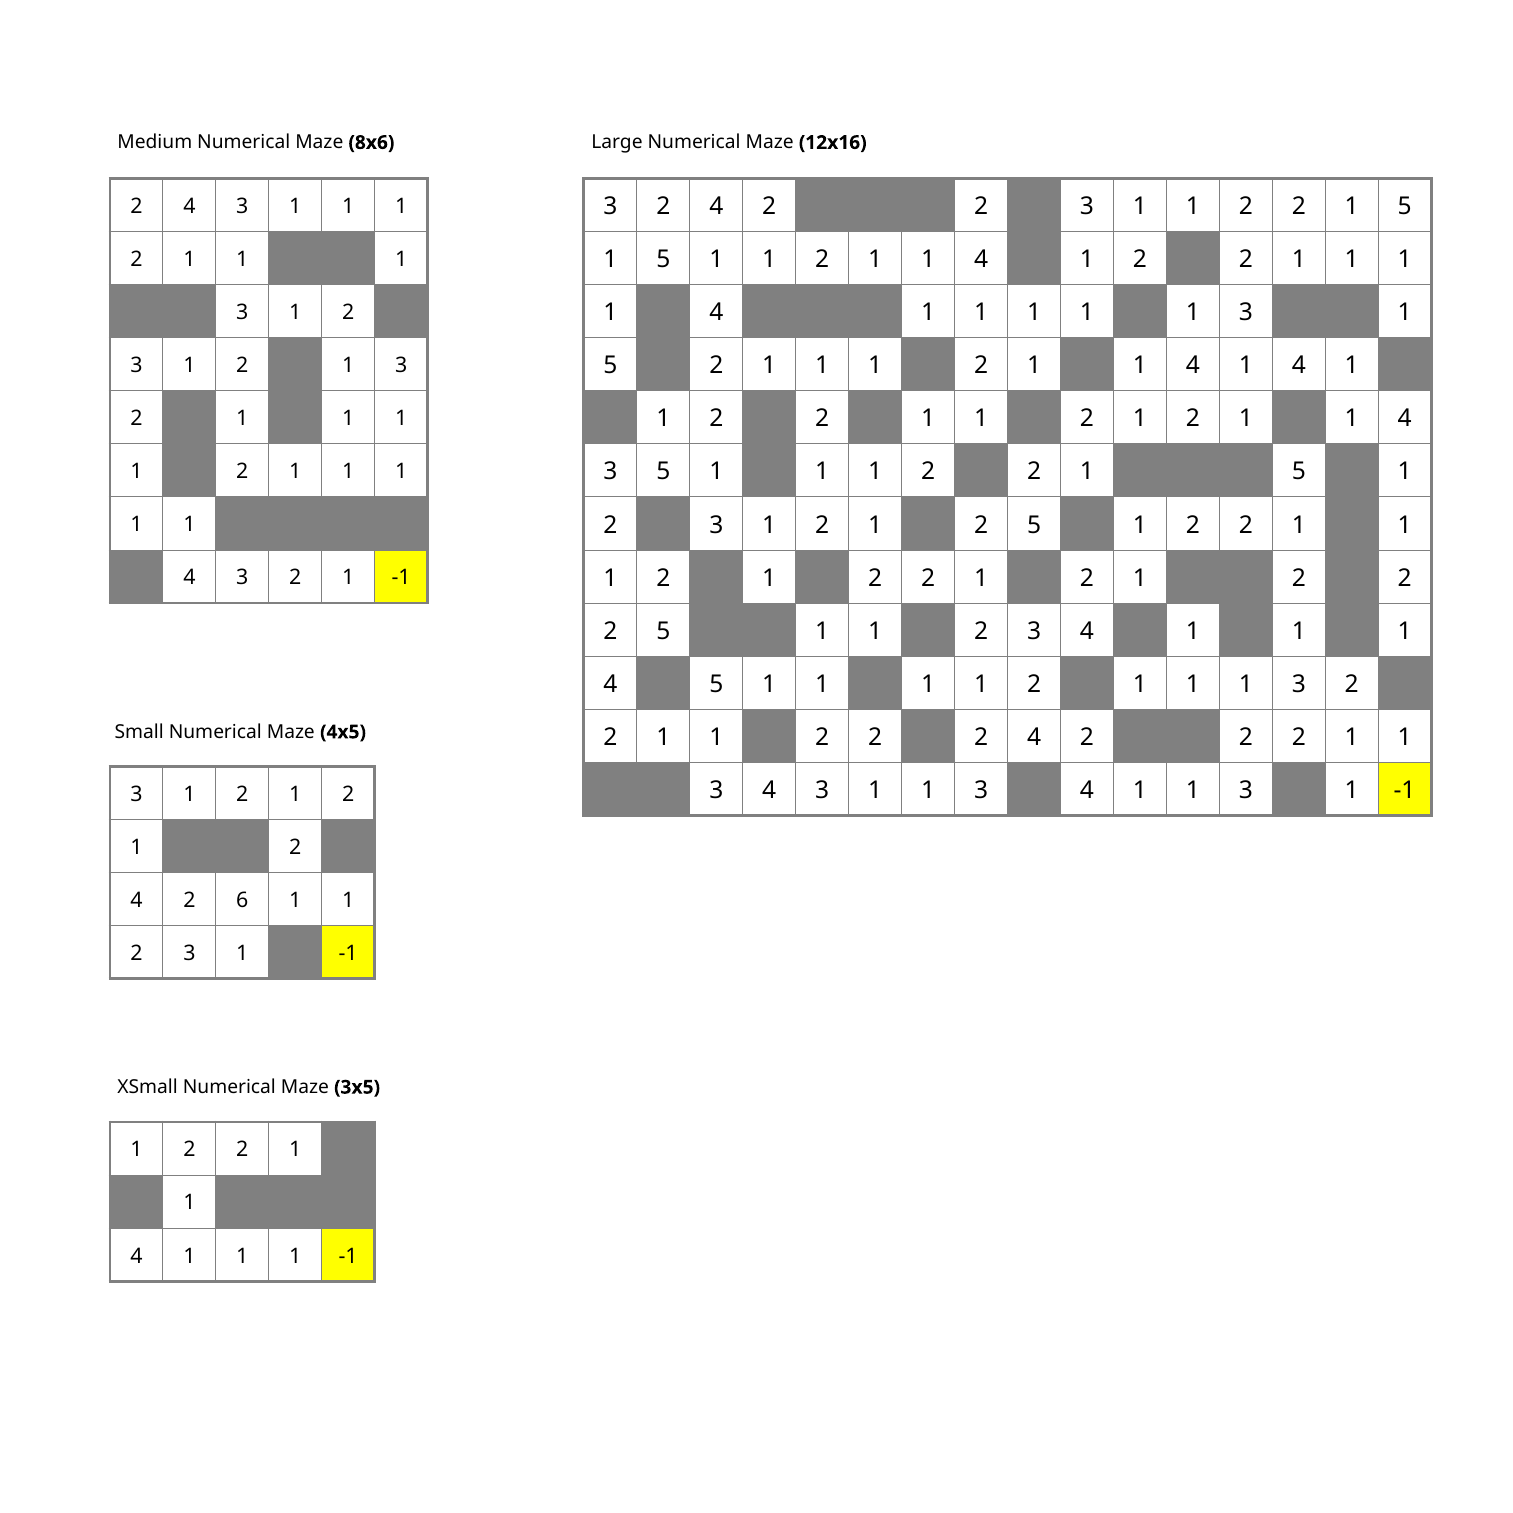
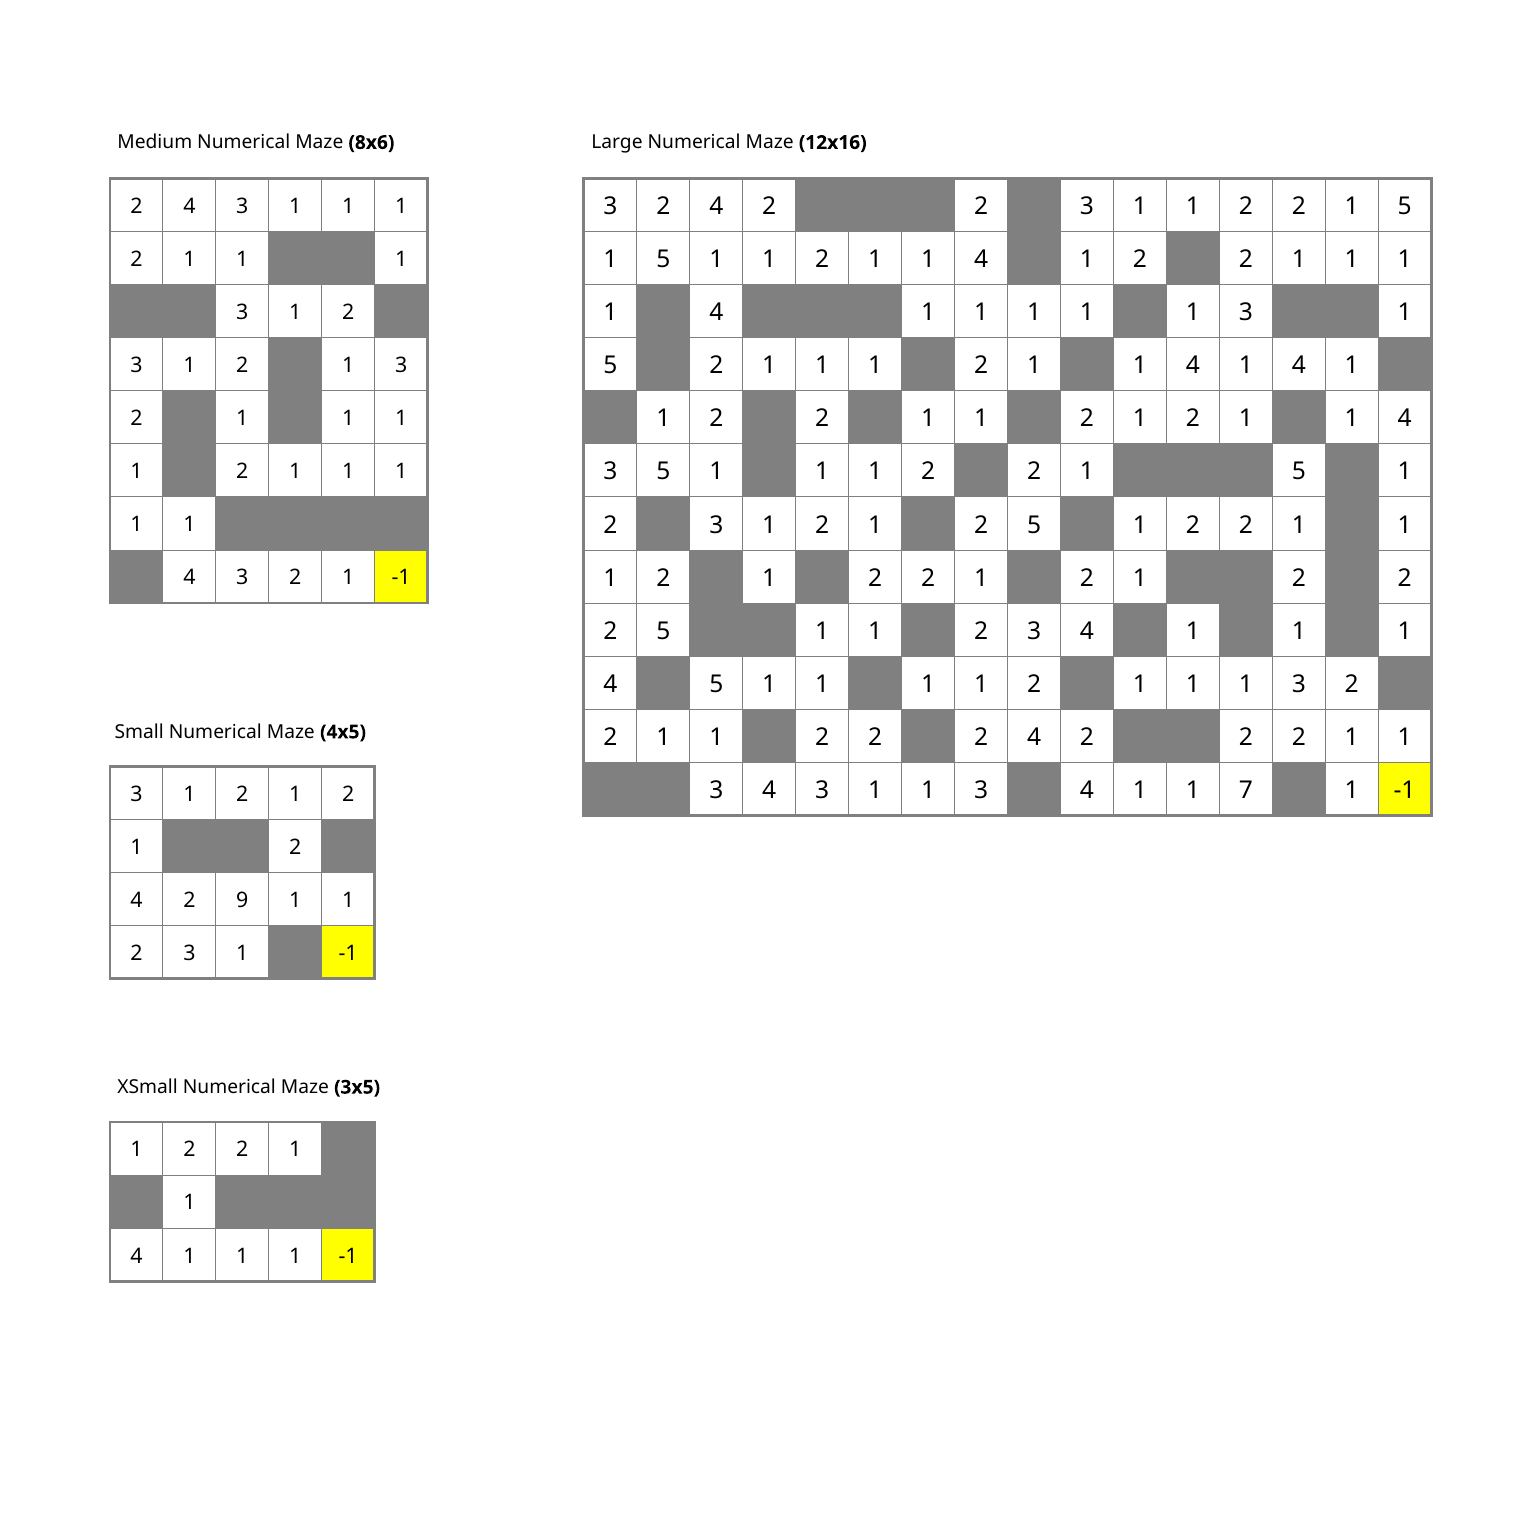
4 1 1 3: 3 -> 7
6: 6 -> 9
